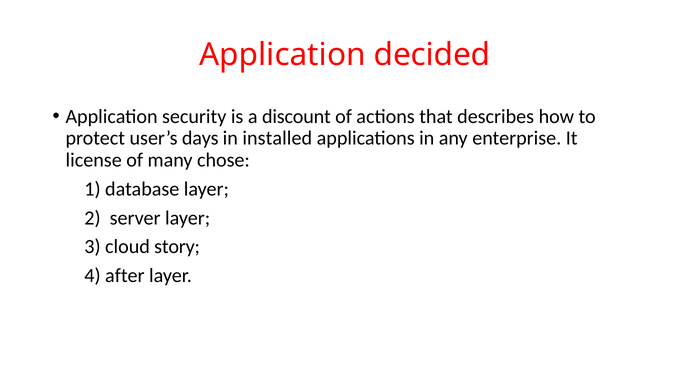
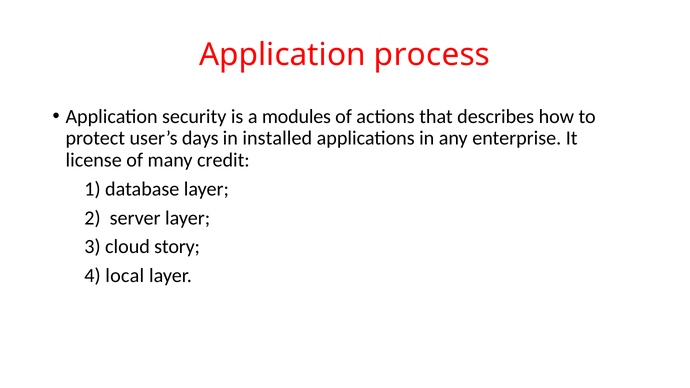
decided: decided -> process
discount: discount -> modules
chose: chose -> credit
after: after -> local
